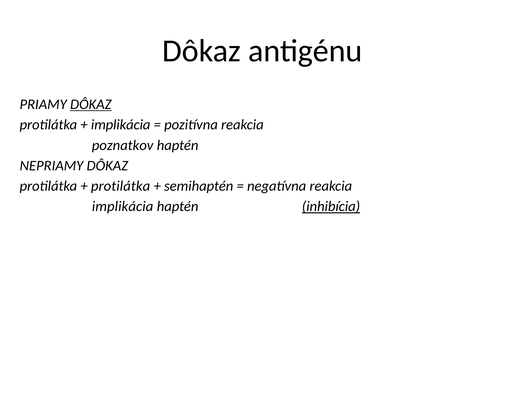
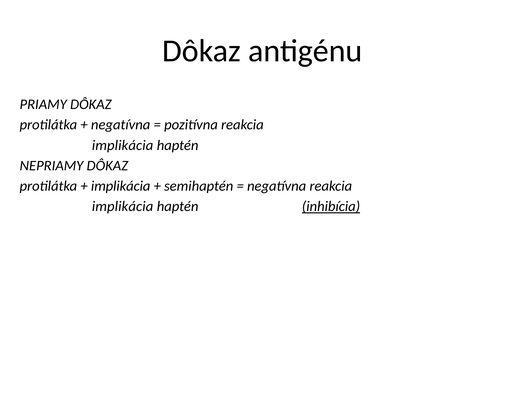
DÔKAZ at (91, 104) underline: present -> none
implikácia at (121, 125): implikácia -> negatívna
poznatkov at (123, 145): poznatkov -> implikácia
protilátka at (121, 186): protilátka -> implikácia
